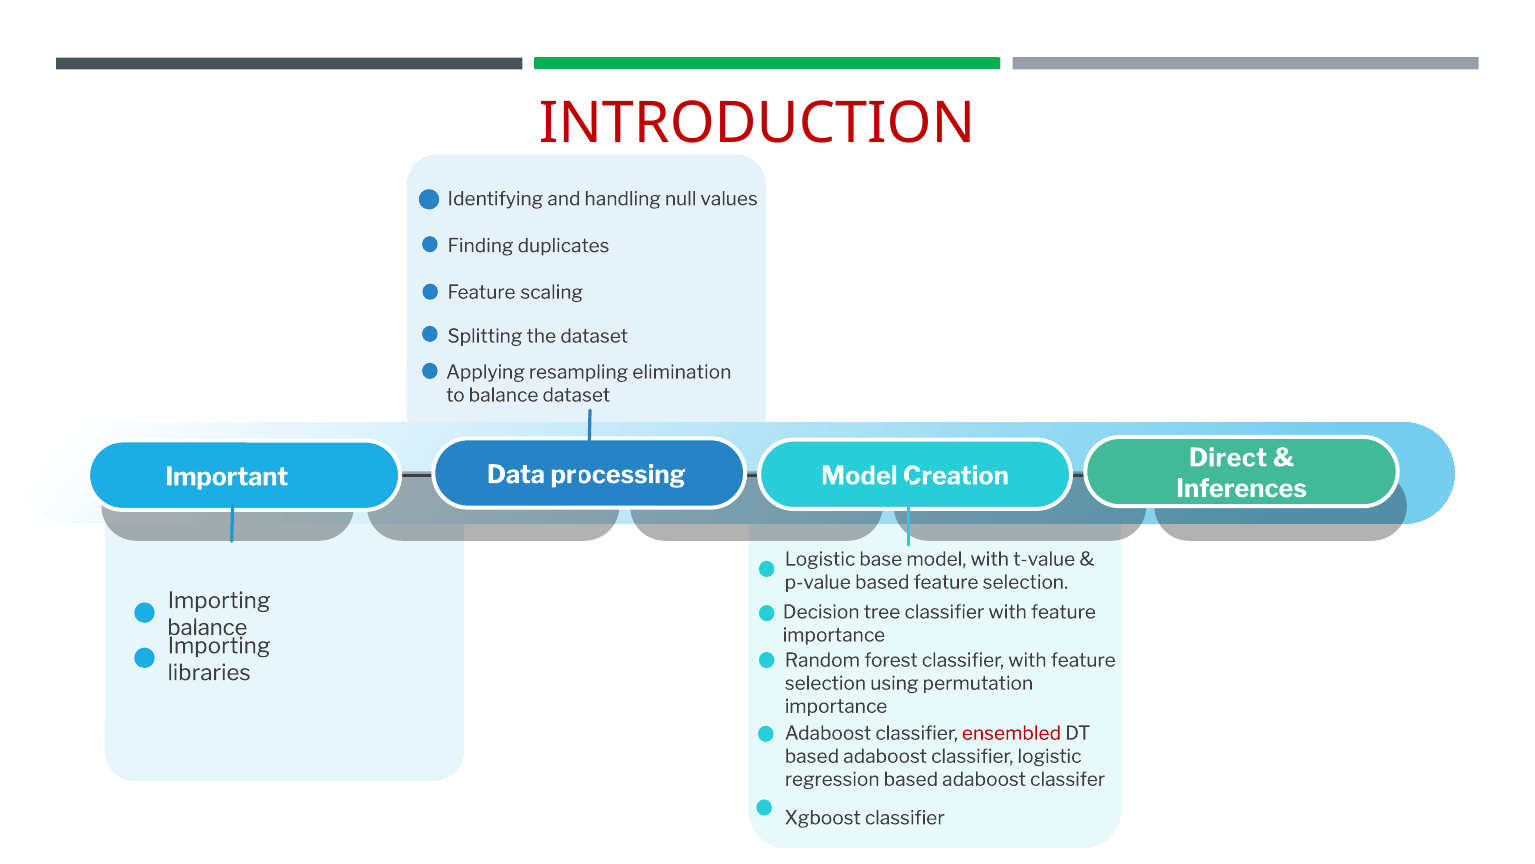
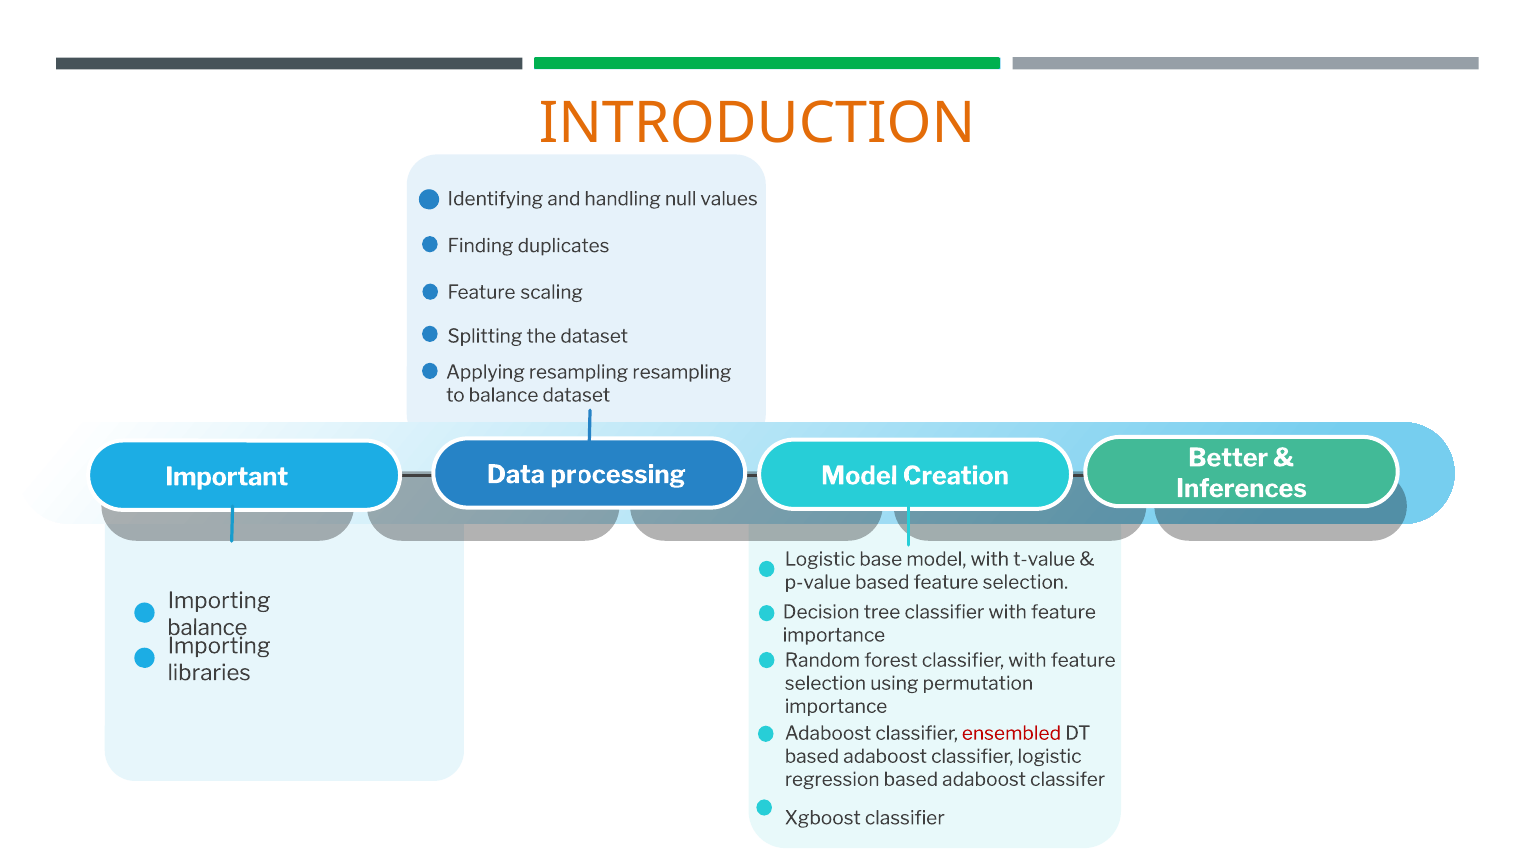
INTRODUCTION colour: red -> orange
resampling elimination: elimination -> resampling
Direct: Direct -> Better
